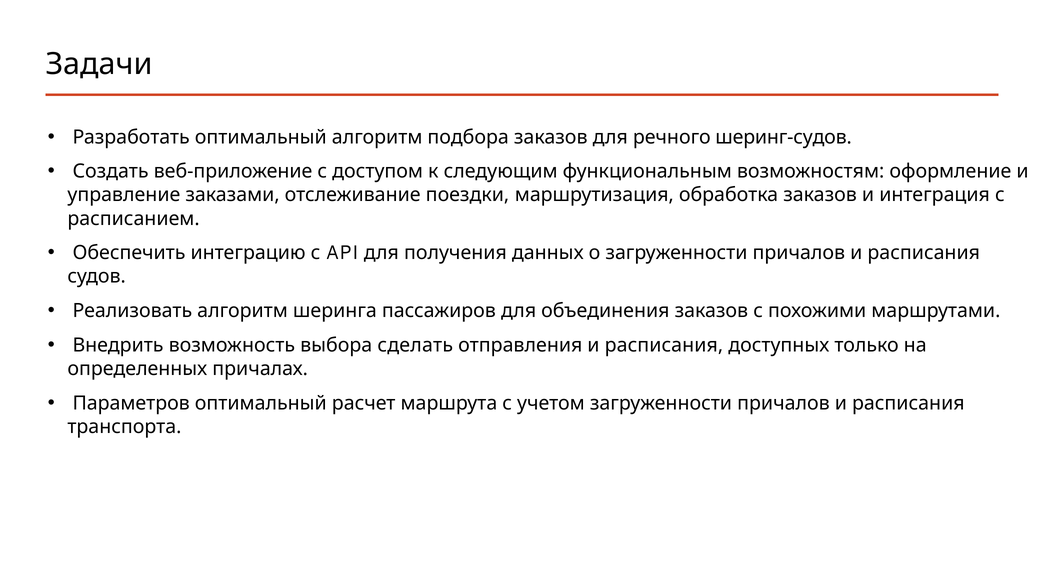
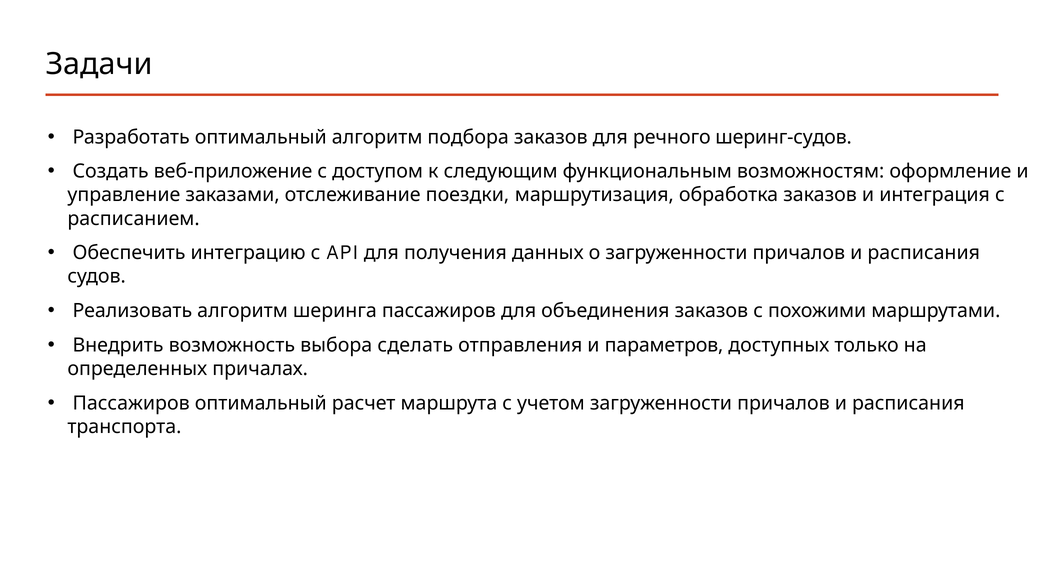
отправления и расписания: расписания -> параметров
Параметров at (131, 403): Параметров -> Пассажиров
